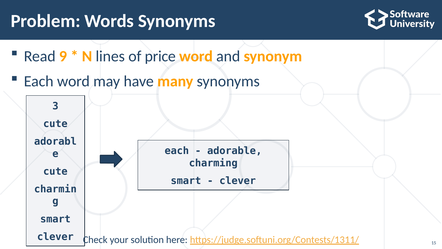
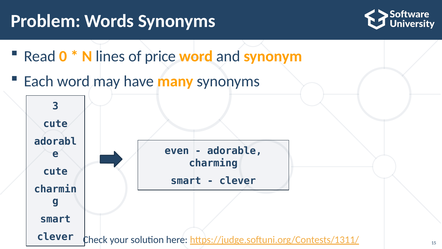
9: 9 -> 0
each at (177, 151): each -> even
